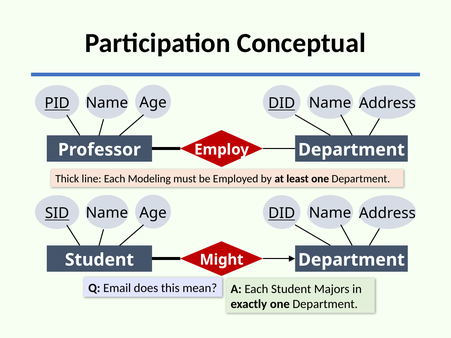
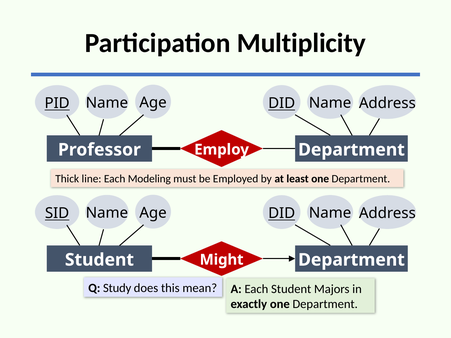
Conceptual: Conceptual -> Multiplicity
Email: Email -> Study
